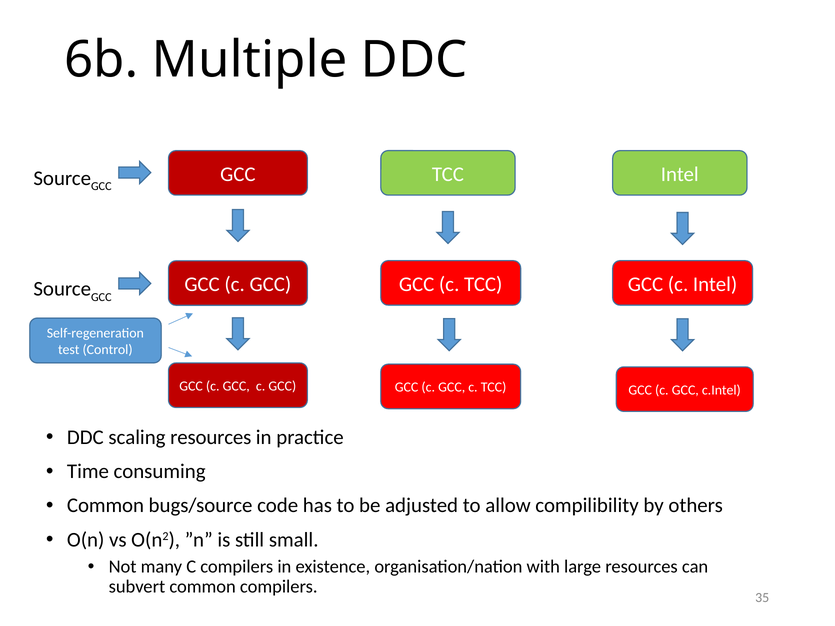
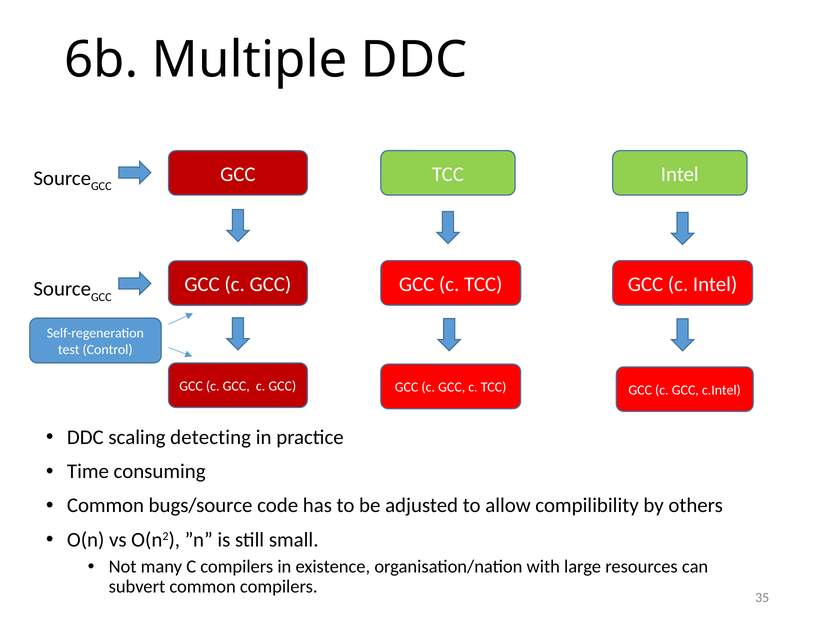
scaling resources: resources -> detecting
